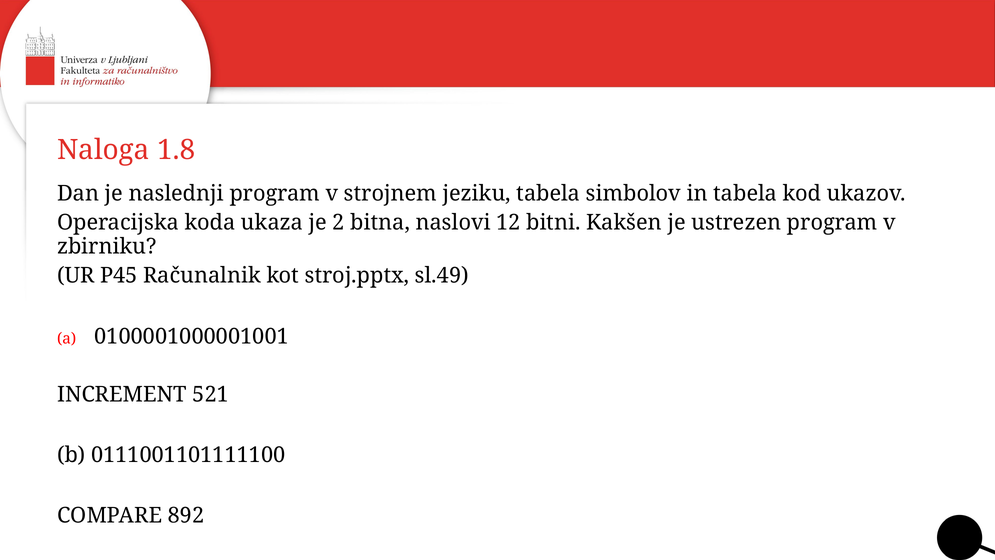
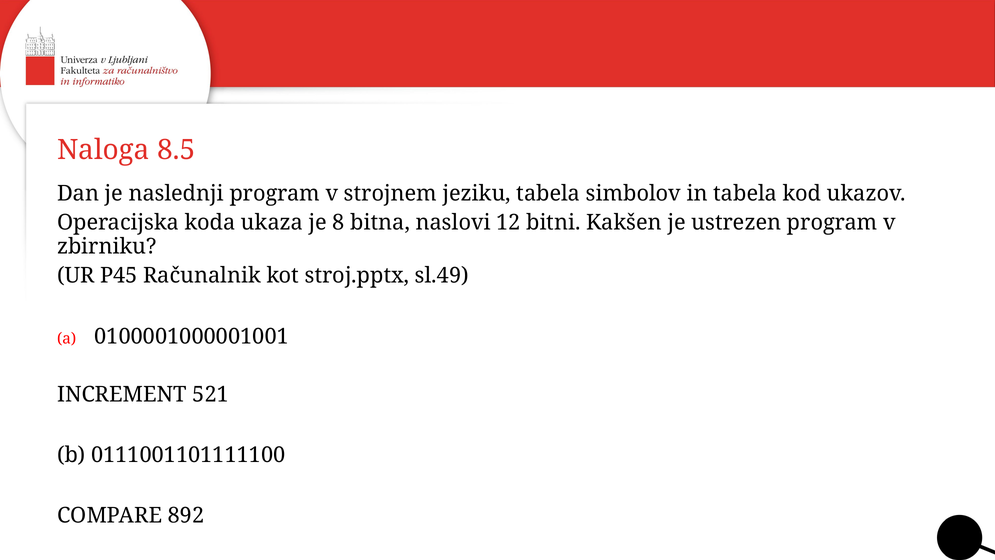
1.8: 1.8 -> 8.5
2: 2 -> 8
